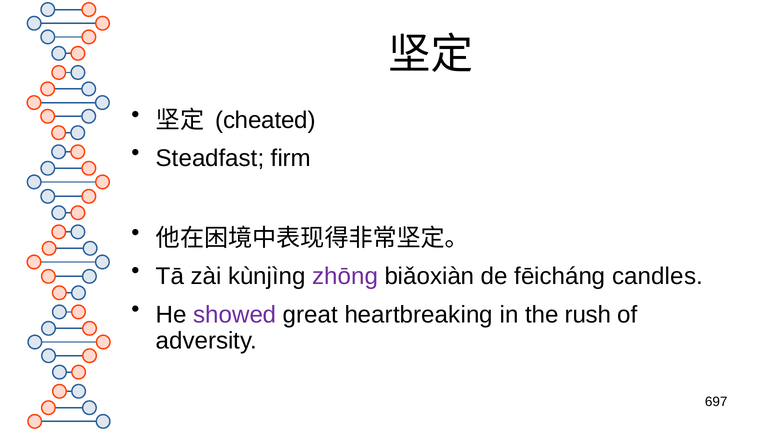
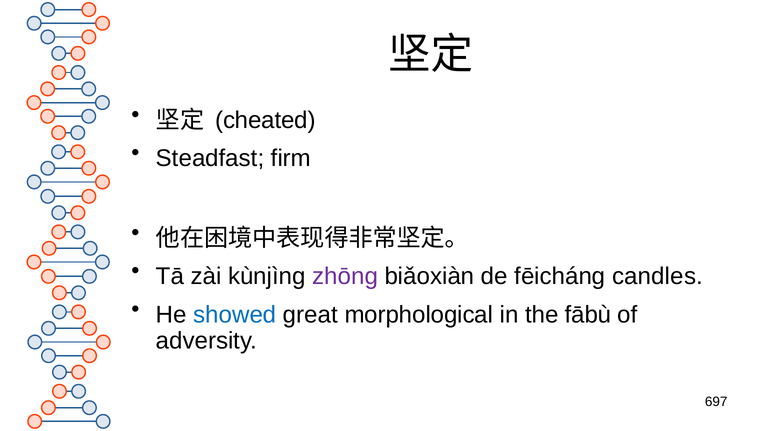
showed colour: purple -> blue
heartbreaking: heartbreaking -> morphological
rush: rush -> fābù
